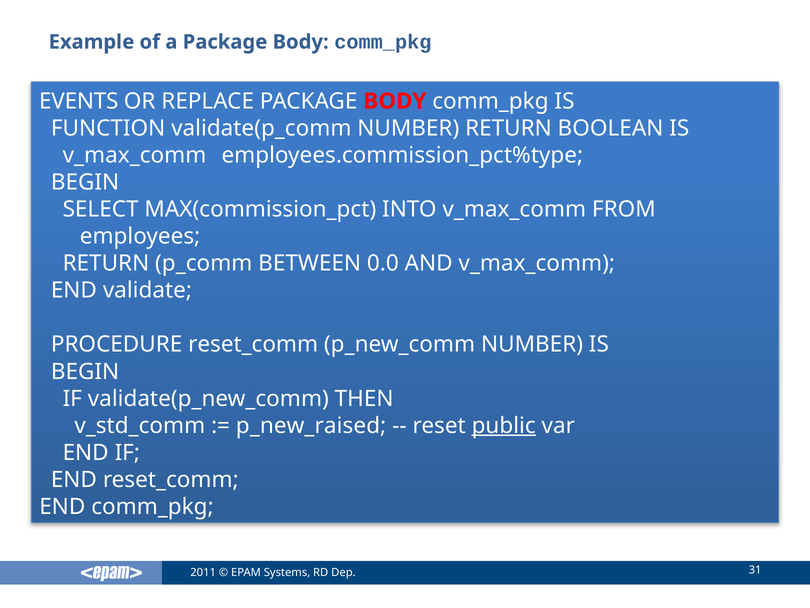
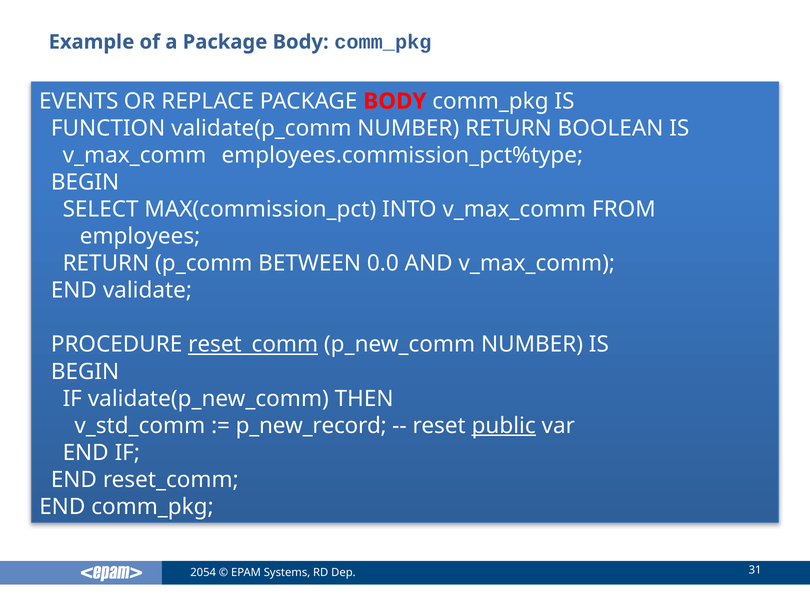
reset_comm at (253, 344) underline: none -> present
p_new_raised: p_new_raised -> p_new_record
2011: 2011 -> 2054
